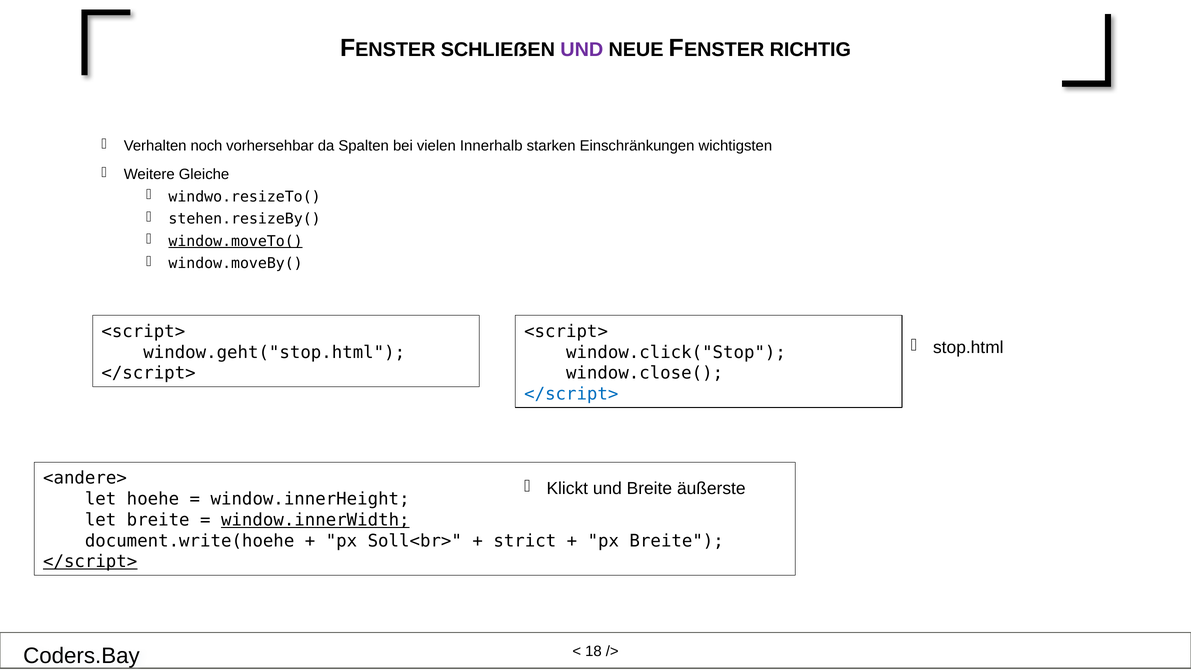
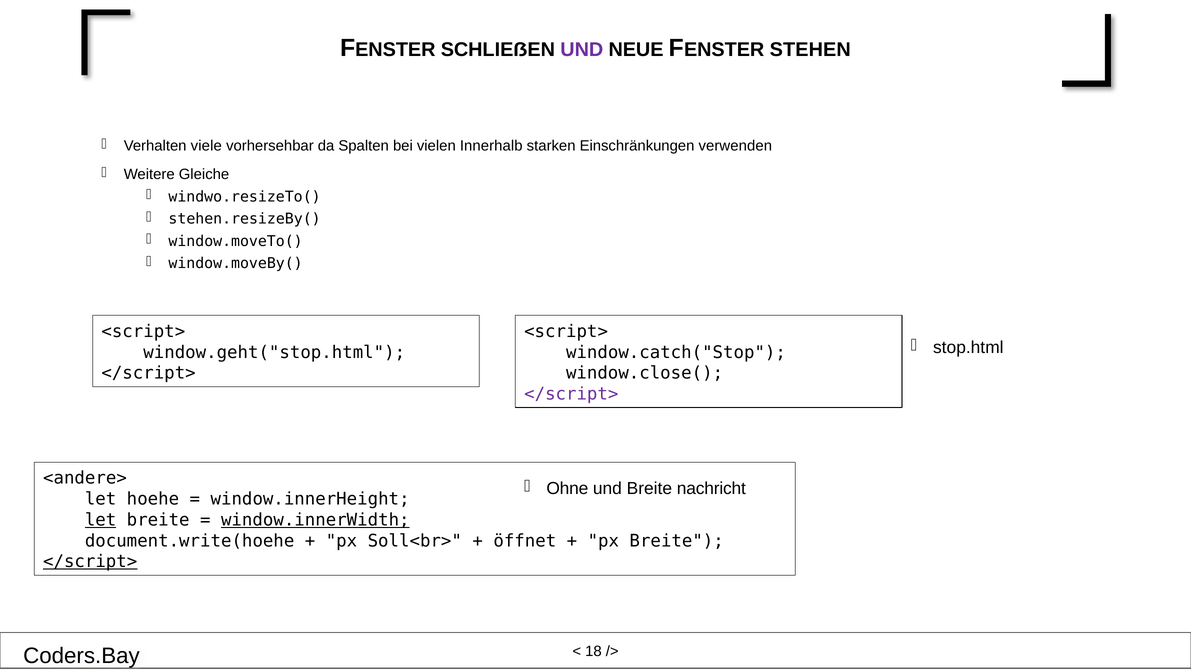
RICHTIG: RICHTIG -> STEHEN
noch: noch -> viele
wichtigsten: wichtigsten -> verwenden
window.moveTo( underline: present -> none
window.click("Stop: window.click("Stop -> window.catch("Stop
</script> at (571, 394) colour: blue -> purple
Klickt: Klickt -> Ohne
äußerste: äußerste -> nachricht
let at (101, 520) underline: none -> present
strict: strict -> öffnet
